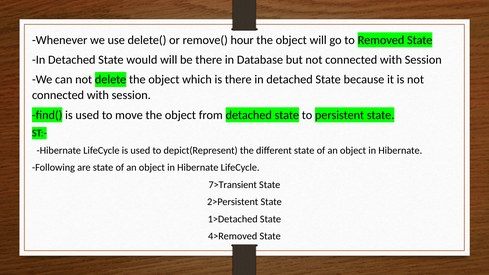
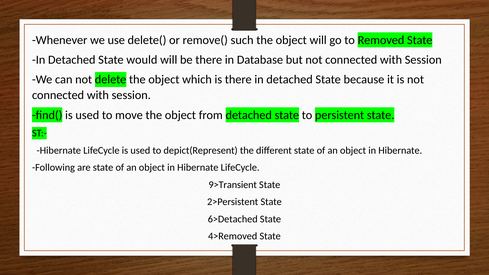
hour: hour -> such
7>Transient: 7>Transient -> 9>Transient
1>Detached: 1>Detached -> 6>Detached
